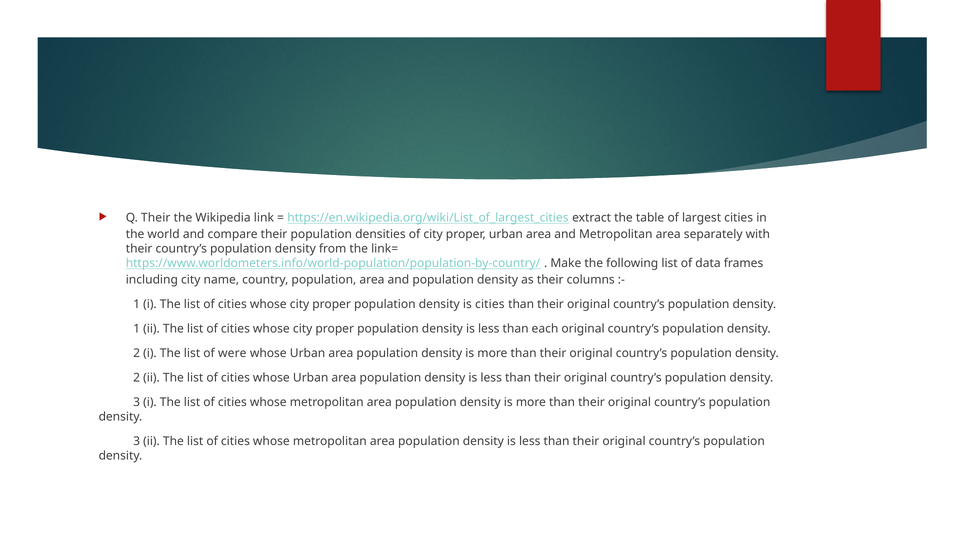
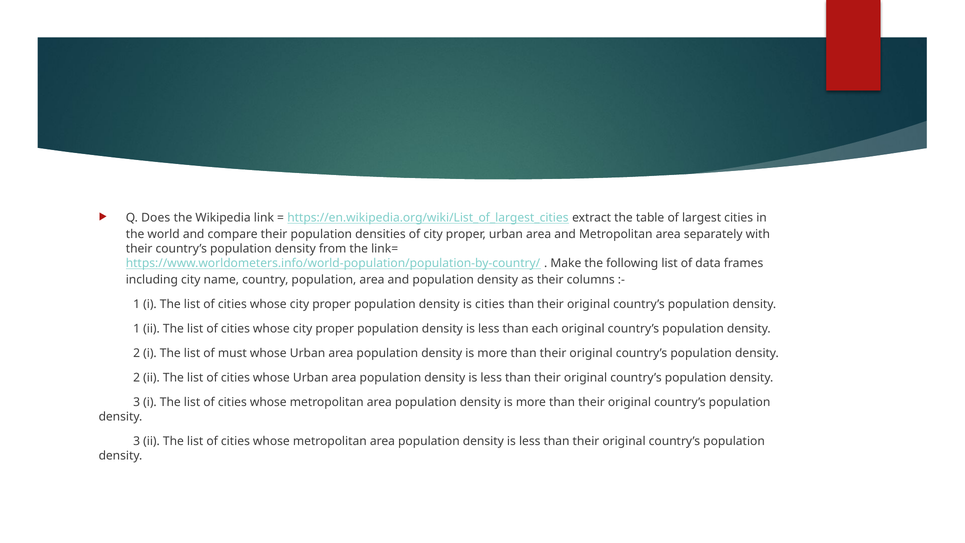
Q Their: Their -> Does
were: were -> must
